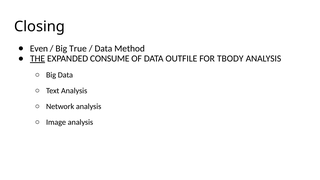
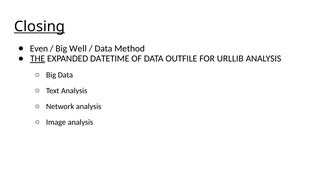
Closing underline: none -> present
True: True -> Well
CONSUME: CONSUME -> DATETIME
TBODY: TBODY -> URLLIB
